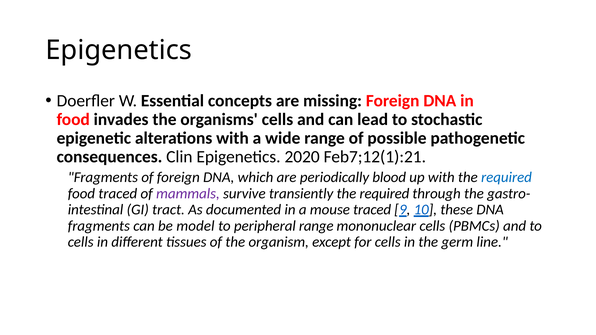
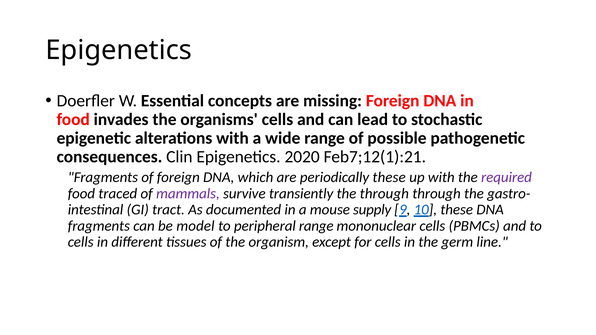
periodically blood: blood -> these
required at (506, 178) colour: blue -> purple
transiently the required: required -> through
mouse traced: traced -> supply
